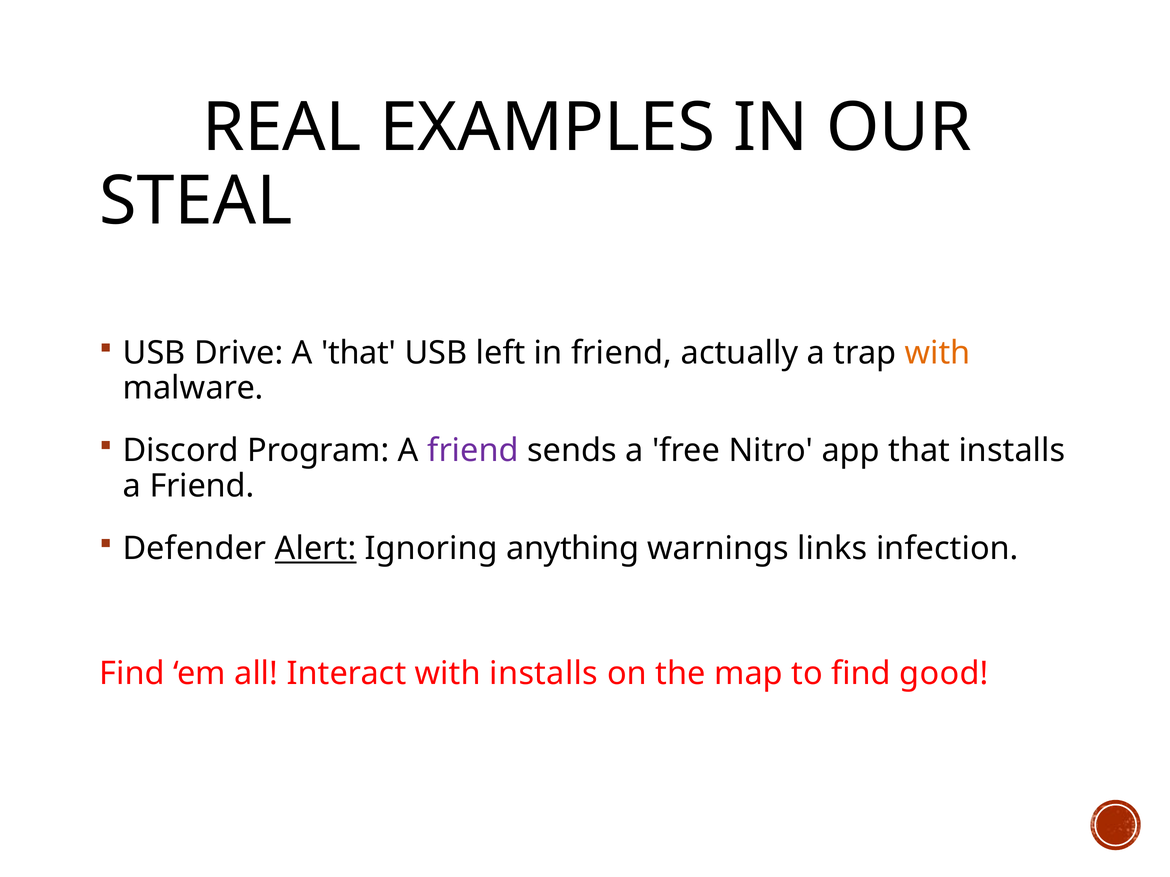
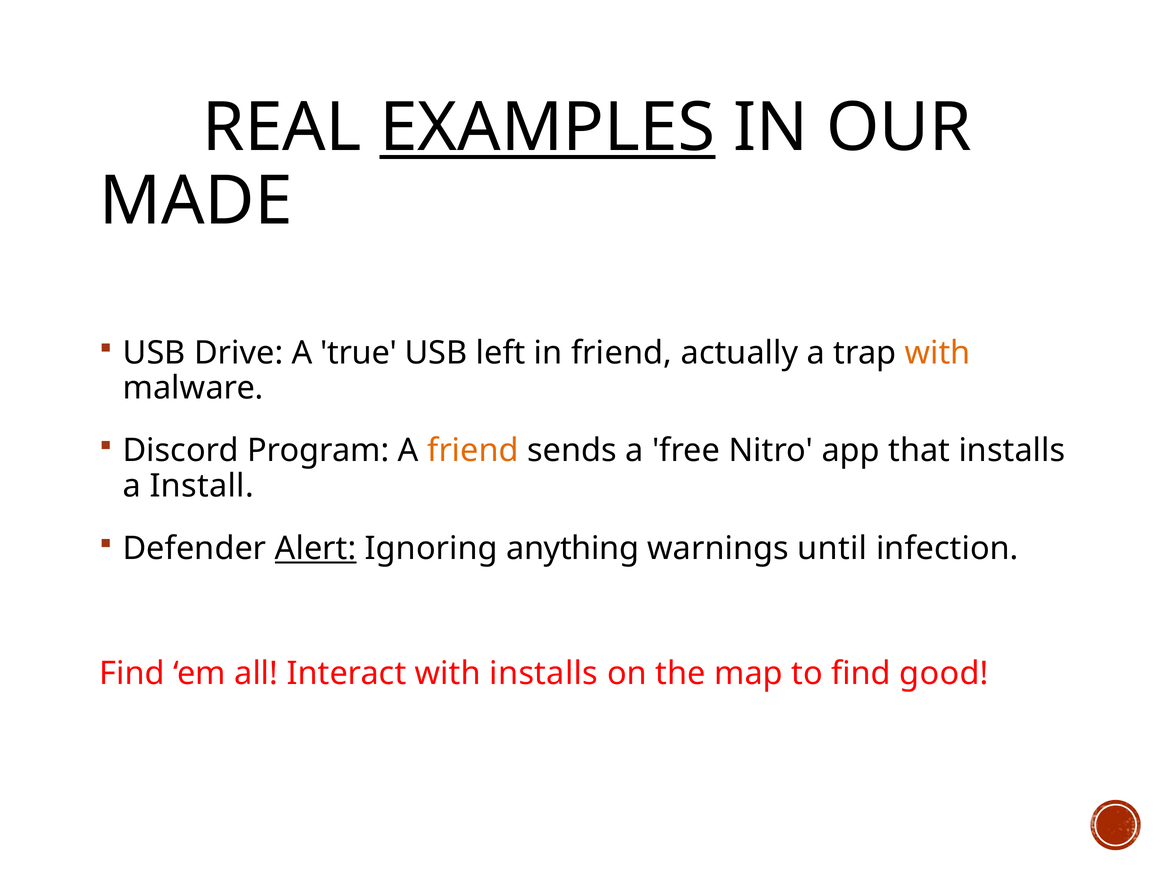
EXAMPLES underline: none -> present
STEAL: STEAL -> MADE
A that: that -> true
friend at (473, 451) colour: purple -> orange
Friend at (202, 486): Friend -> Install
links: links -> until
